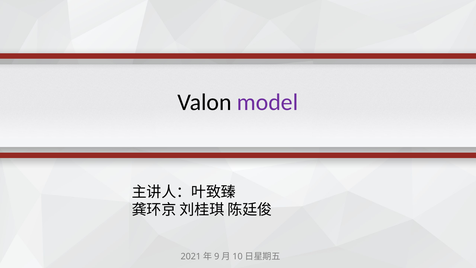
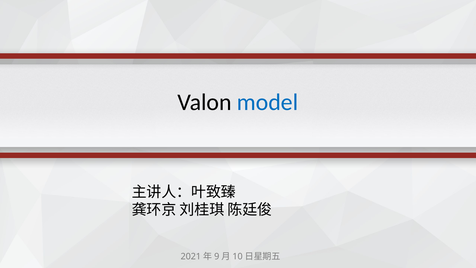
model colour: purple -> blue
